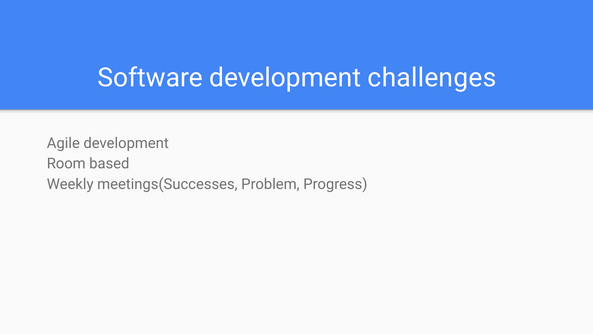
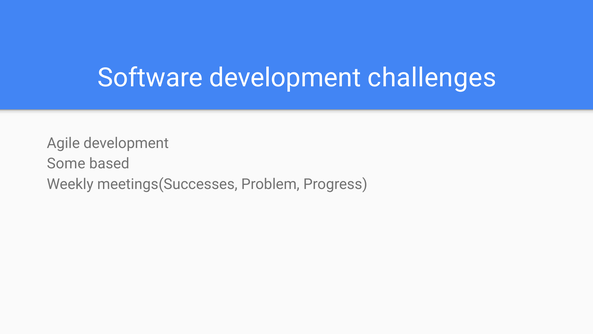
Room: Room -> Some
